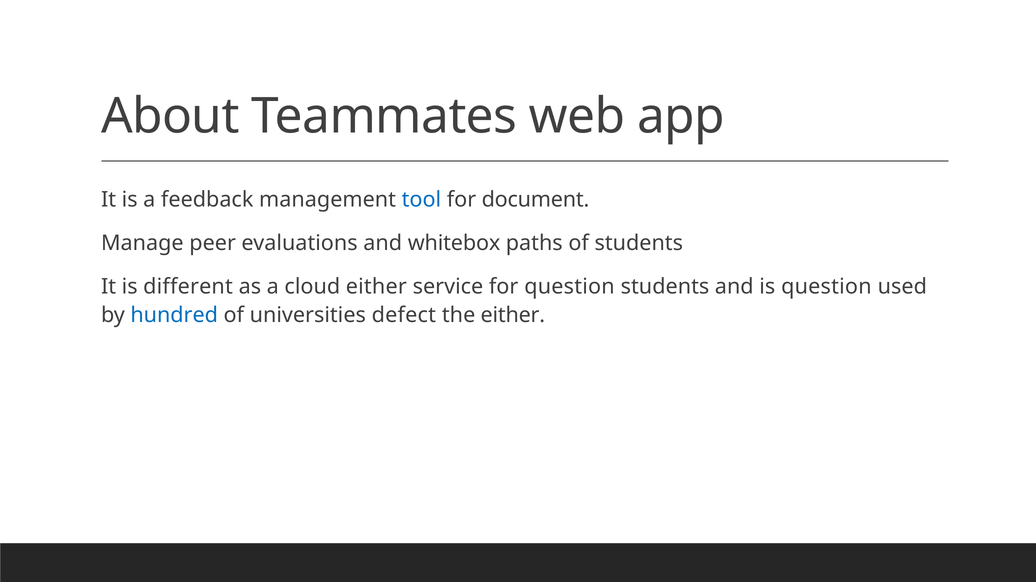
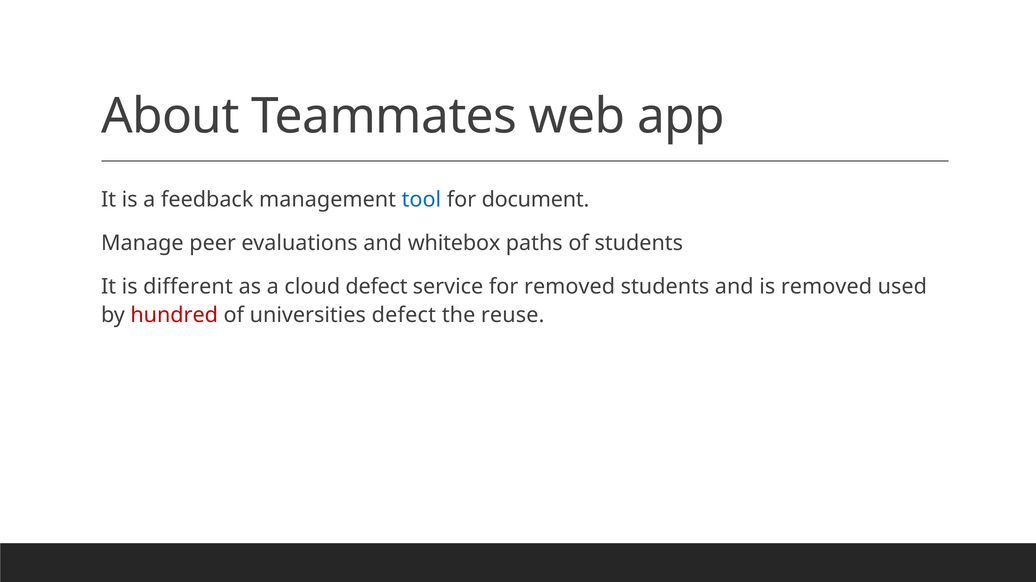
cloud either: either -> defect
for question: question -> removed
is question: question -> removed
hundred colour: blue -> red
the either: either -> reuse
